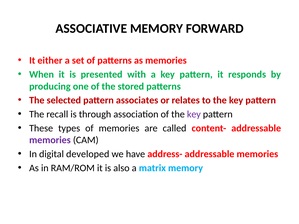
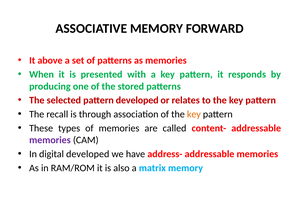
either: either -> above
pattern associates: associates -> developed
key at (194, 114) colour: purple -> orange
